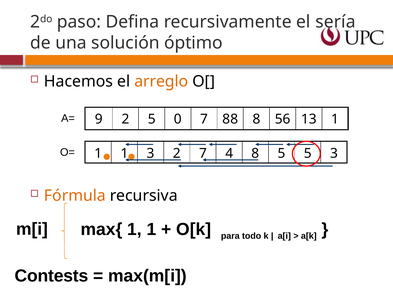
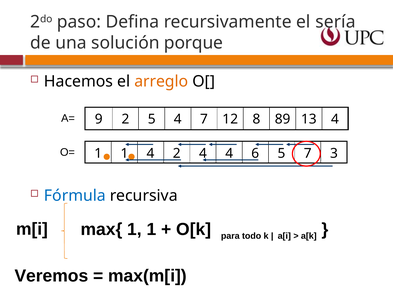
óptimo: óptimo -> porque
5 0: 0 -> 4
88: 88 -> 12
56: 56 -> 89
13 1: 1 -> 4
1 3: 3 -> 4
2 7: 7 -> 4
4 8: 8 -> 6
5 5: 5 -> 7
Fórmula colour: orange -> blue
Contests: Contests -> Veremos
